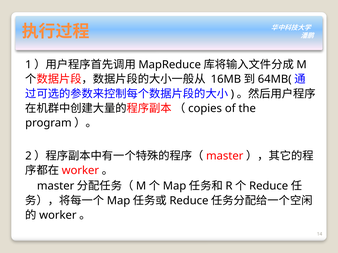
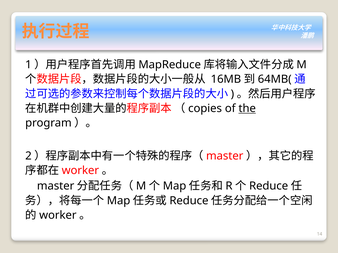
the underline: none -> present
